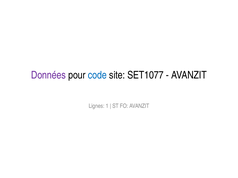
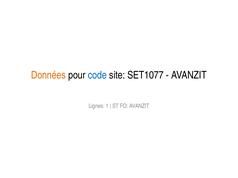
Données colour: purple -> orange
